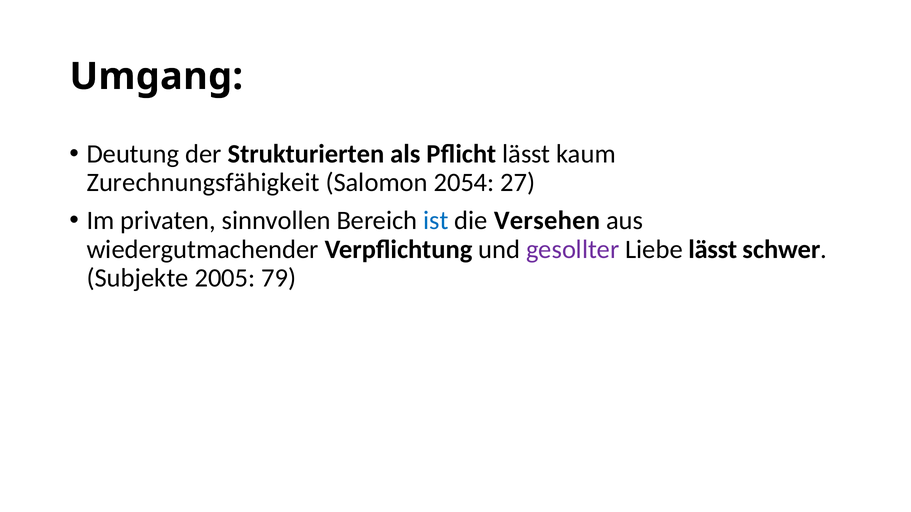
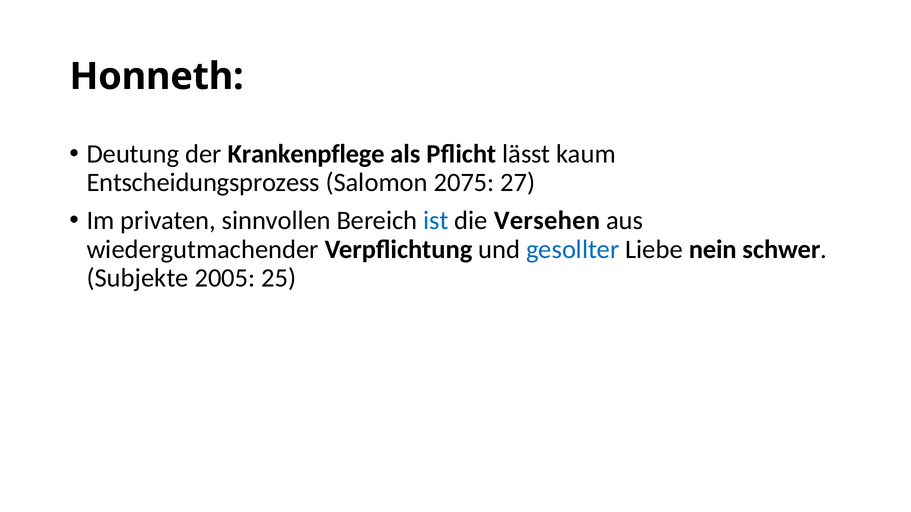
Umgang: Umgang -> Honneth
Strukturierten: Strukturierten -> Krankenpflege
Zurechnungsfähigkeit: Zurechnungsfähigkeit -> Entscheidungsprozess
2054: 2054 -> 2075
gesollter colour: purple -> blue
Liebe lässt: lässt -> nein
79: 79 -> 25
